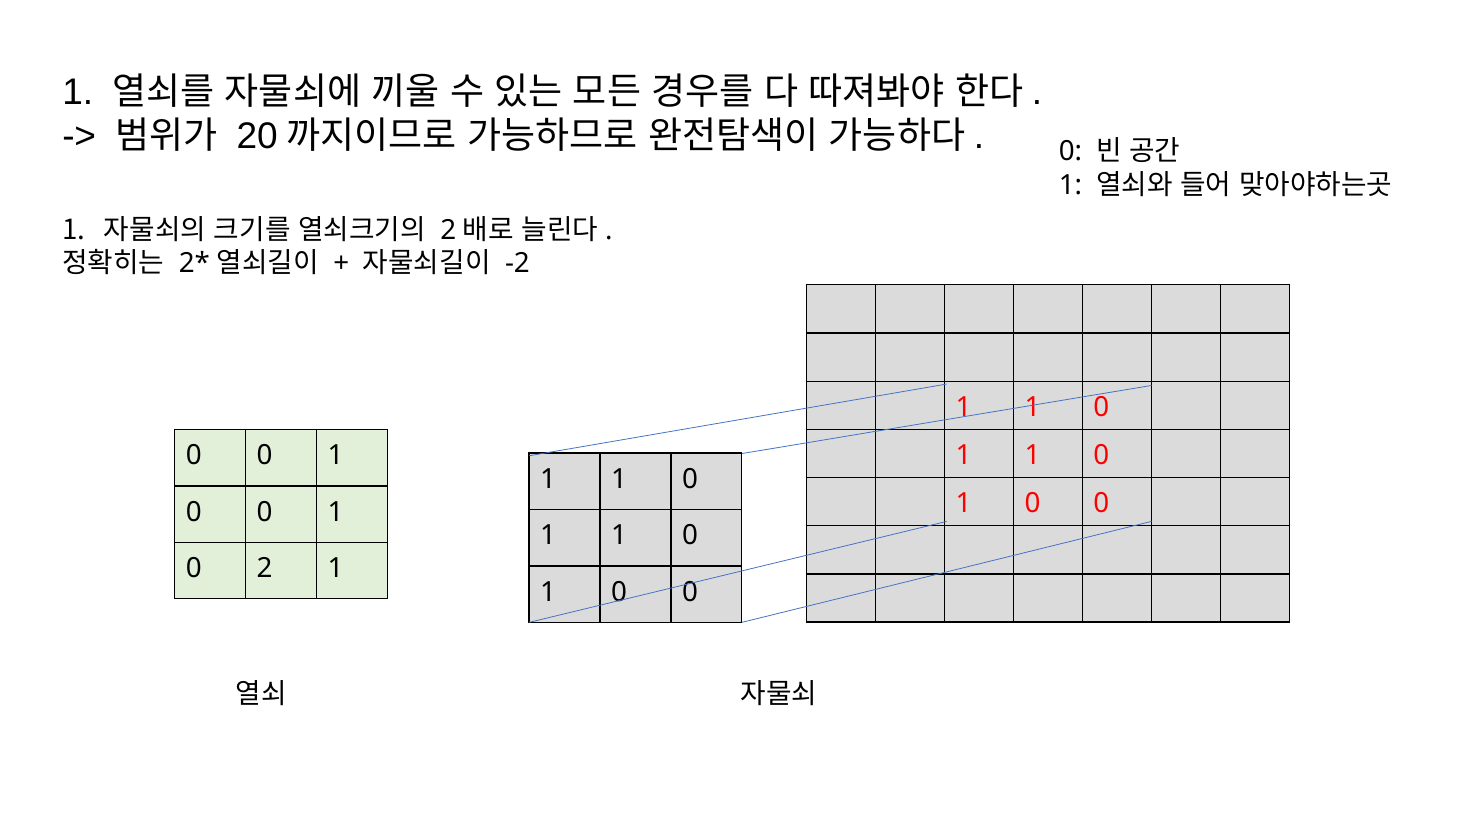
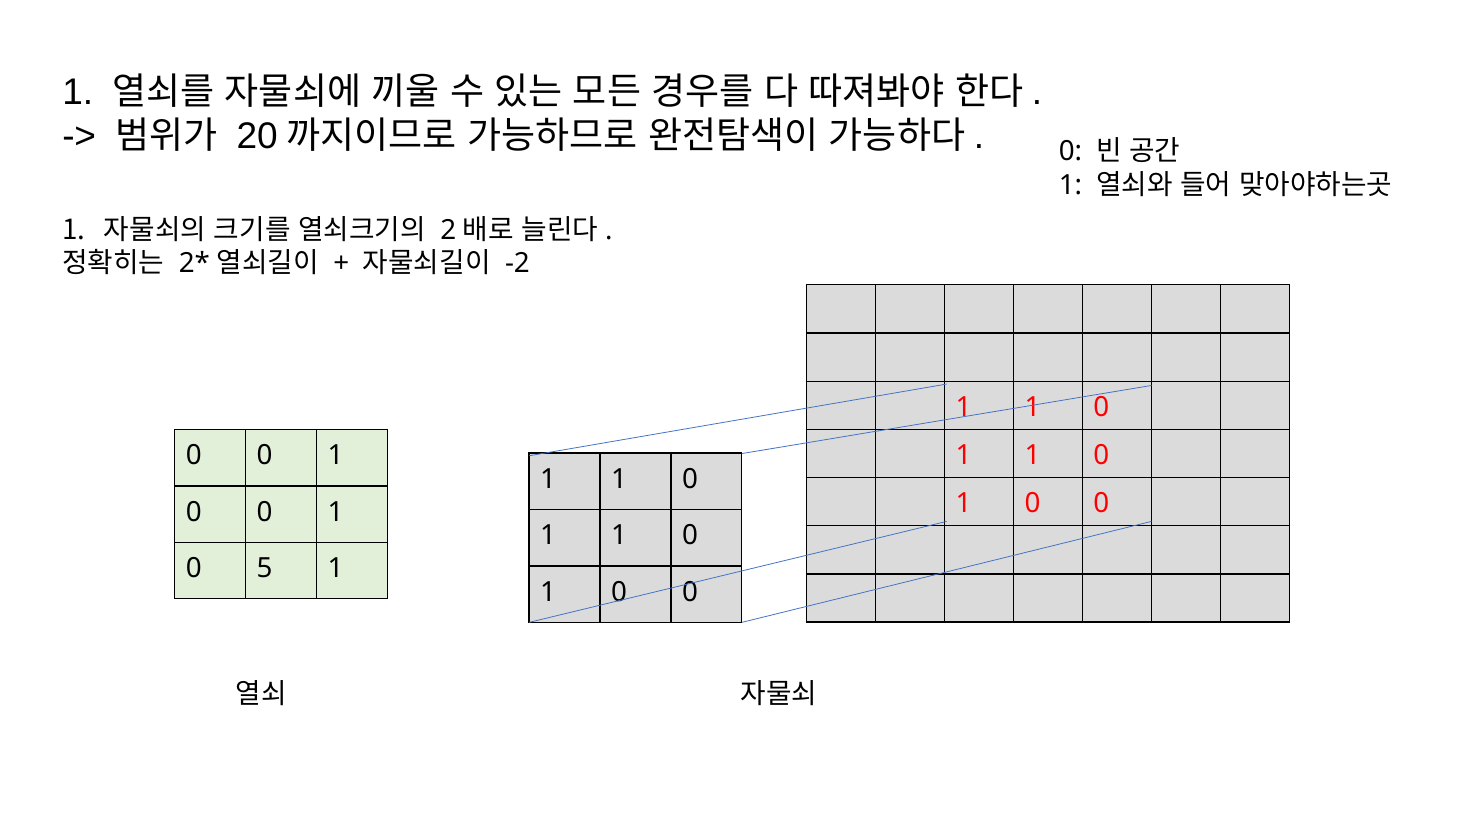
2: 2 -> 5
